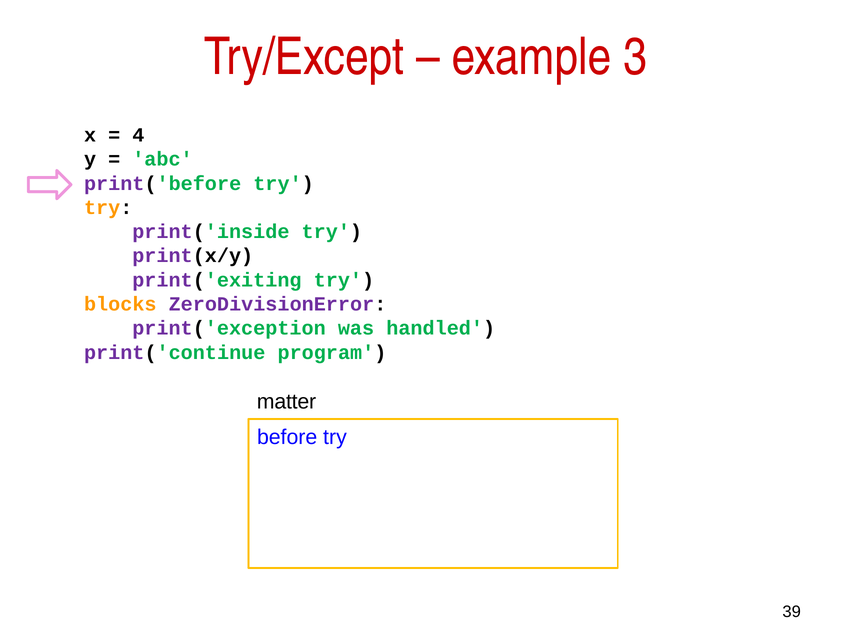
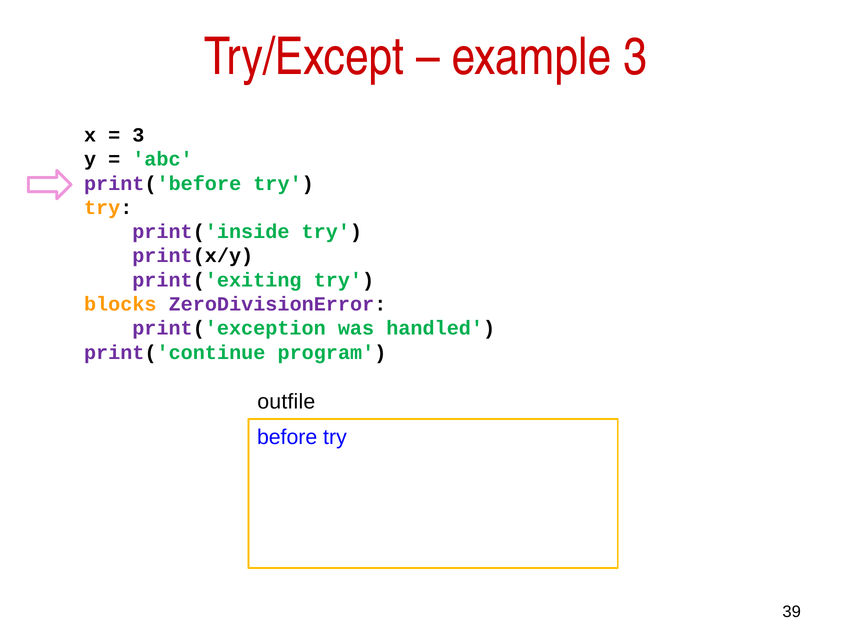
4 at (138, 135): 4 -> 3
matter: matter -> outfile
